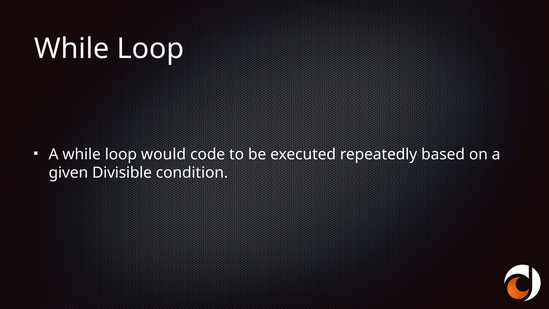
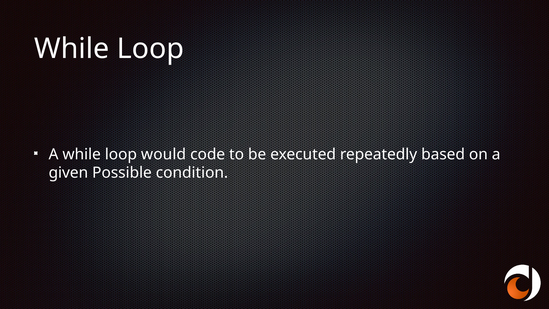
Divisible: Divisible -> Possible
